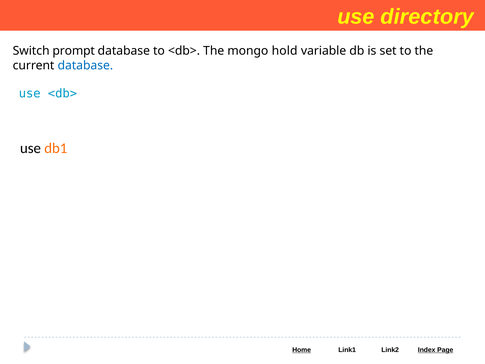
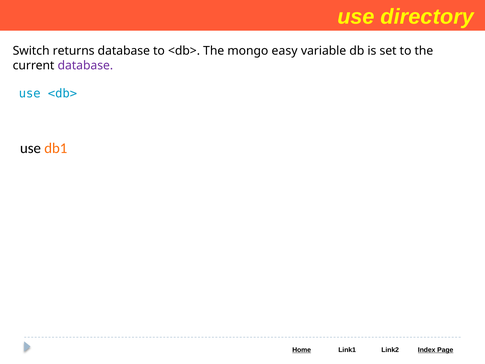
prompt: prompt -> returns
hold: hold -> easy
database at (85, 65) colour: blue -> purple
